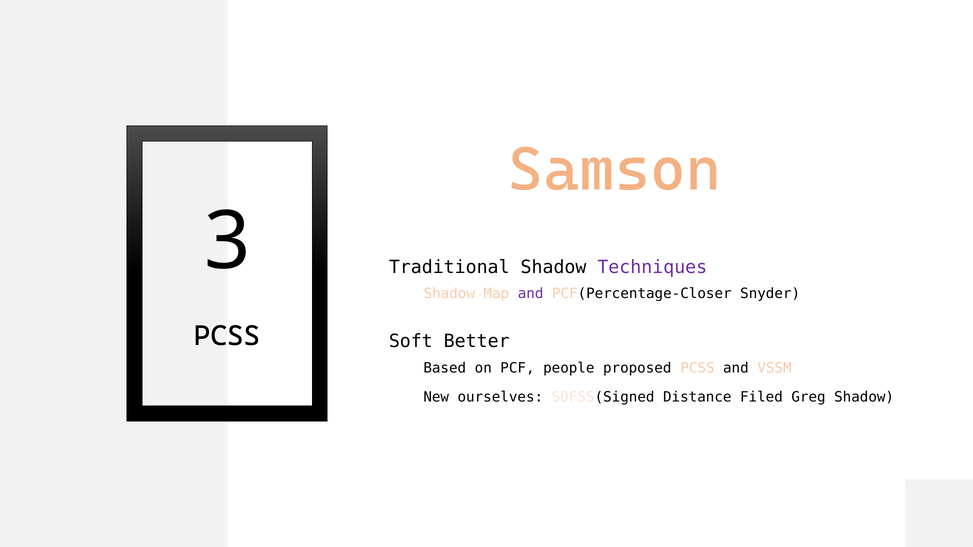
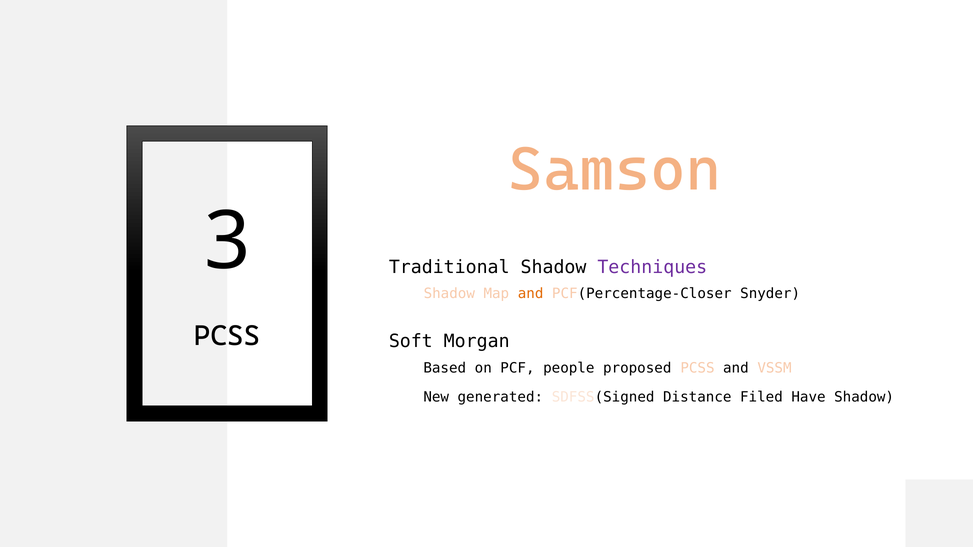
and at (531, 294) colour: purple -> orange
Better: Better -> Morgan
ourselves: ourselves -> generated
Greg: Greg -> Have
